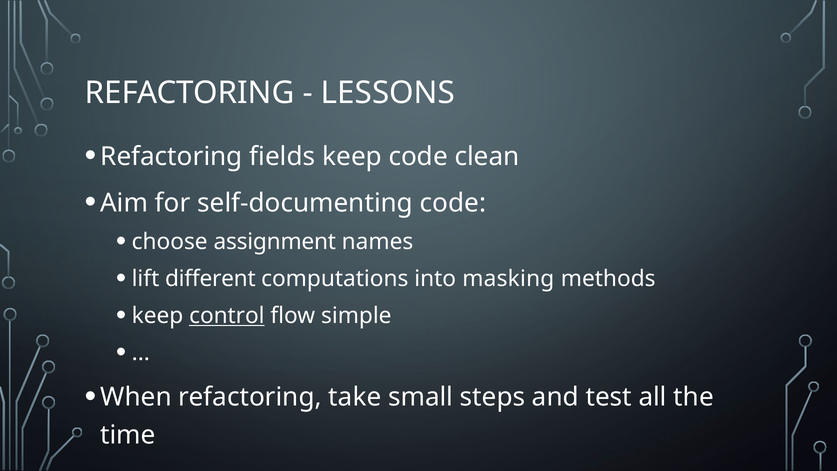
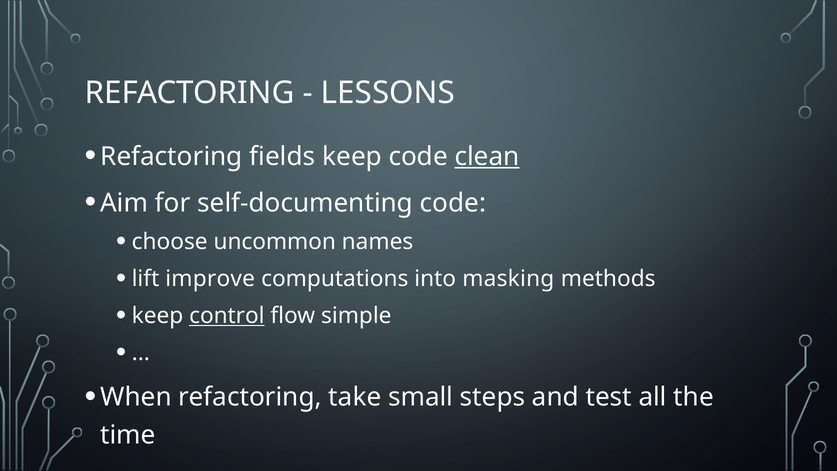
clean underline: none -> present
assignment: assignment -> uncommon
different: different -> improve
